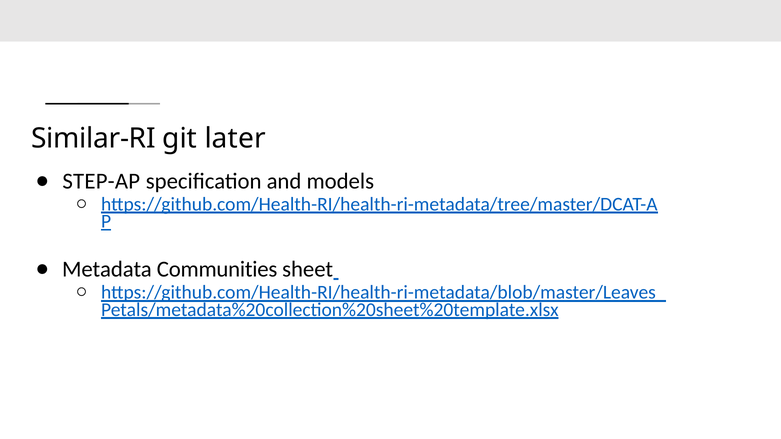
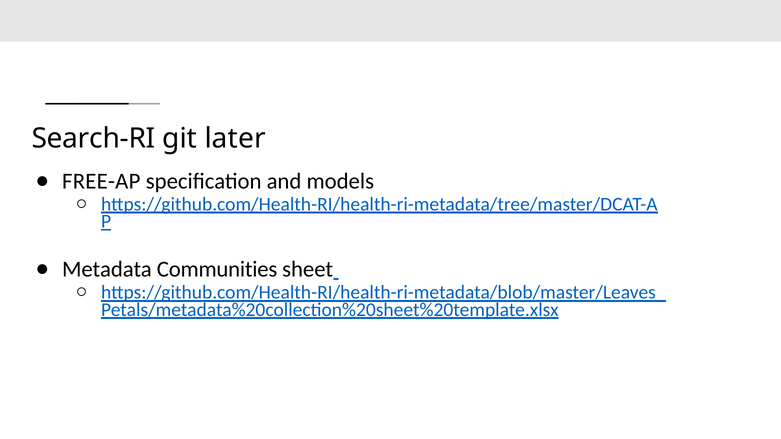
Similar-RI: Similar-RI -> Search-RI
STEP-AP: STEP-AP -> FREE-AP
